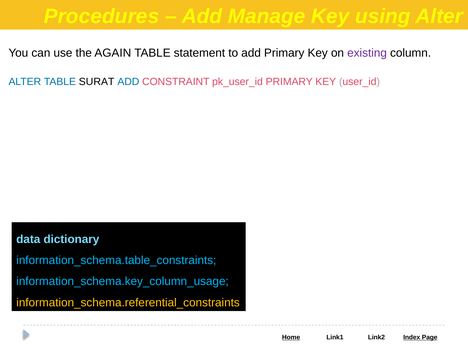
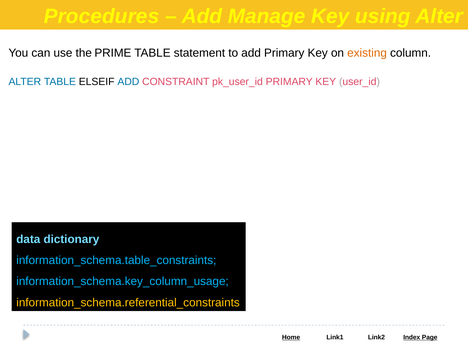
AGAIN: AGAIN -> PRIME
existing colour: purple -> orange
SURAT: SURAT -> ELSEIF
